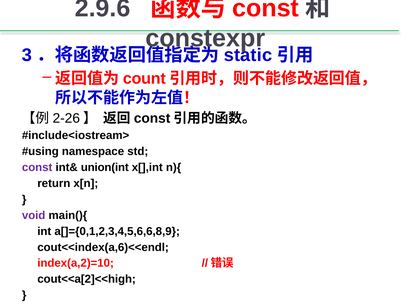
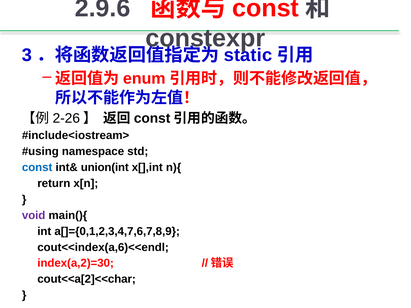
count: count -> enum
const at (37, 168) colour: purple -> blue
a[]={0,1,2,3,4,5,6,6,8,9: a[]={0,1,2,3,4,5,6,6,8,9 -> a[]={0,1,2,3,4,7,6,7,8,9
index(a,2)=10: index(a,2)=10 -> index(a,2)=30
cout<<a[2]<<high: cout<<a[2]<<high -> cout<<a[2]<<char
